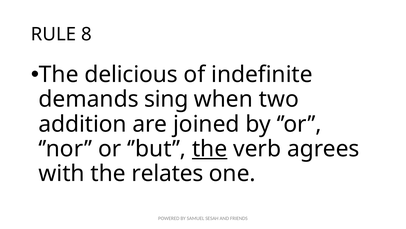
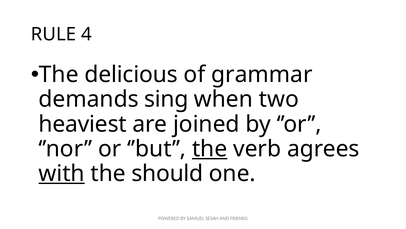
8: 8 -> 4
indefinite: indefinite -> grammar
addition: addition -> heaviest
with underline: none -> present
relates: relates -> should
